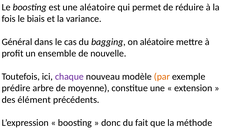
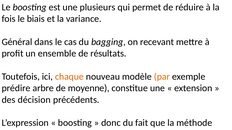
une aléatoire: aléatoire -> plusieurs
on aléatoire: aléatoire -> recevant
nouvelle: nouvelle -> résultats
chaque colour: purple -> orange
élément: élément -> décision
